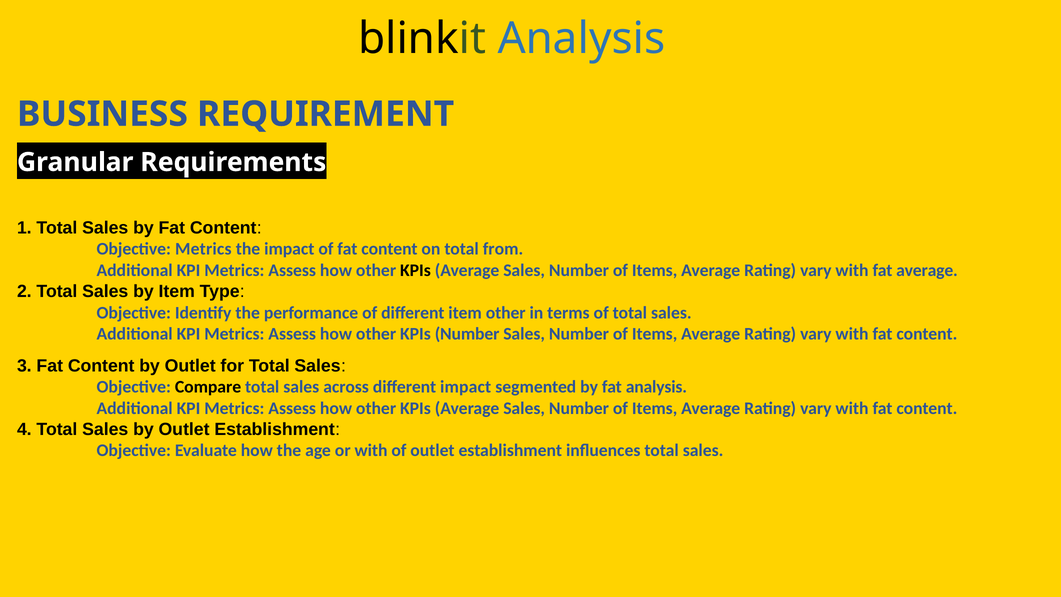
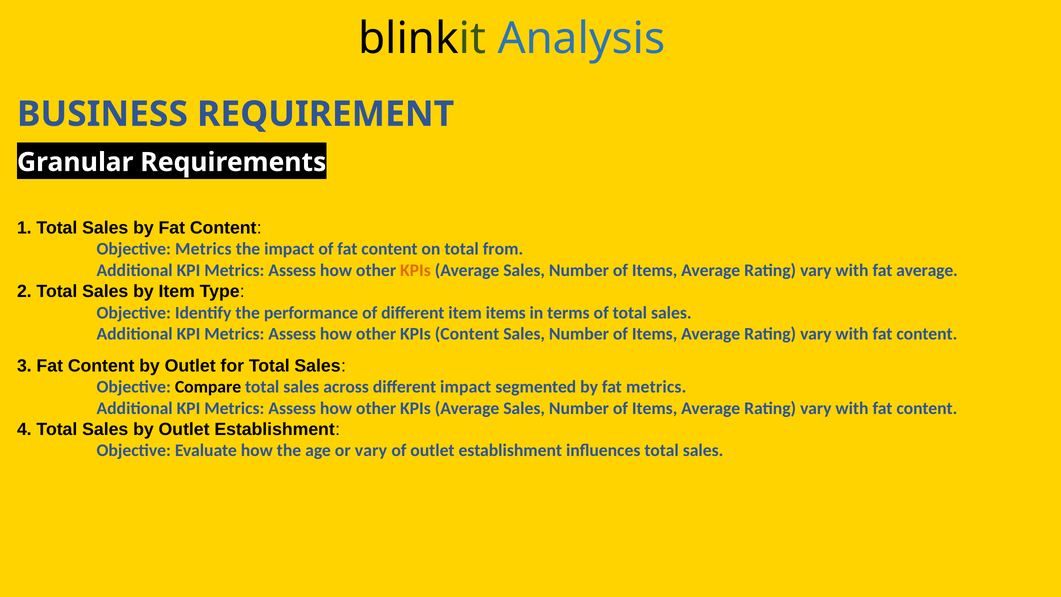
KPIs at (415, 270) colour: black -> orange
item other: other -> items
KPIs Number: Number -> Content
fat analysis: analysis -> metrics
or with: with -> vary
